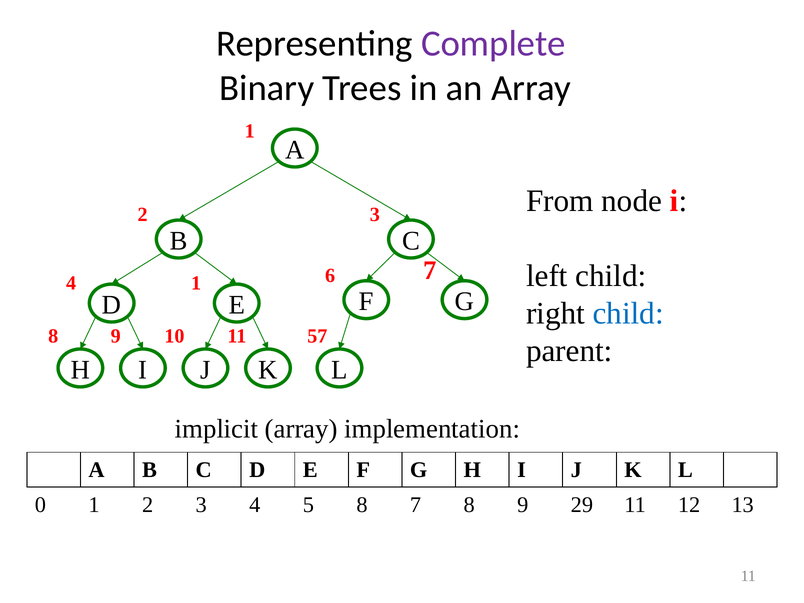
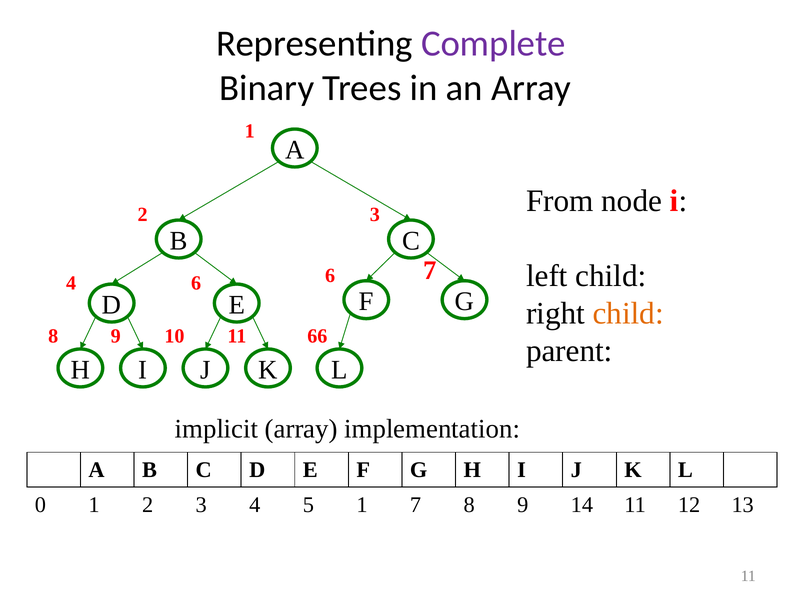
4 1: 1 -> 6
child at (628, 313) colour: blue -> orange
57: 57 -> 66
5 8: 8 -> 1
29: 29 -> 14
